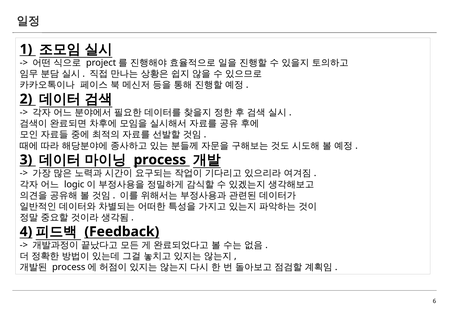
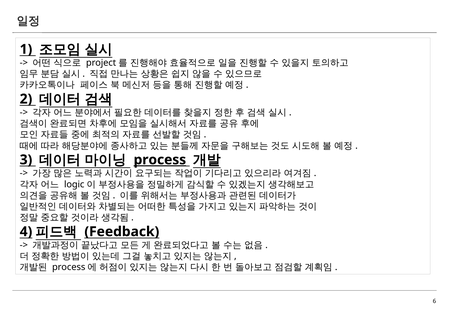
process underline: none -> present
